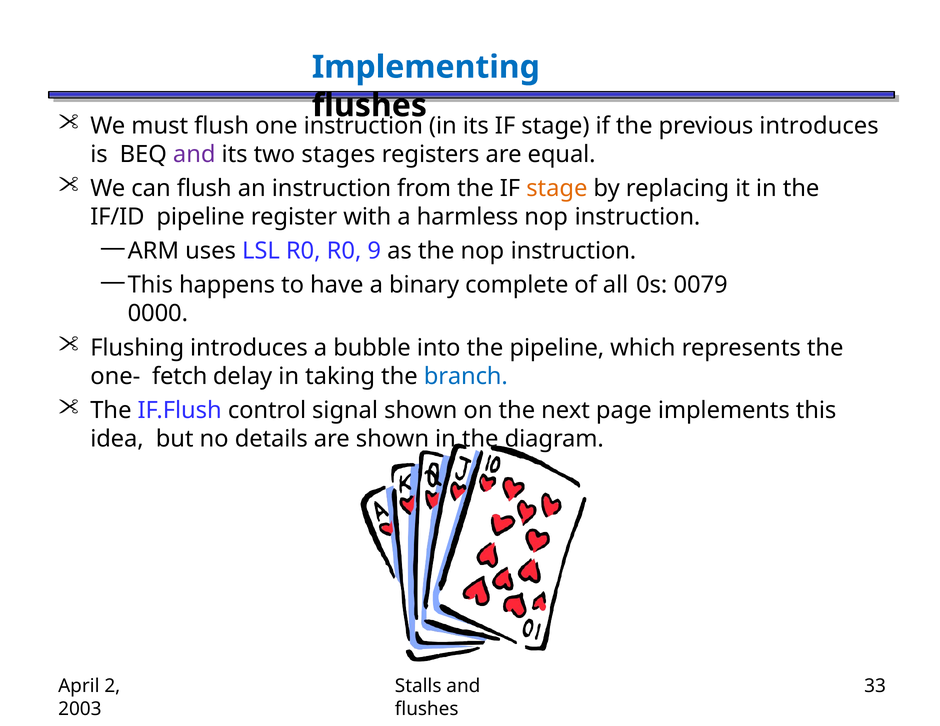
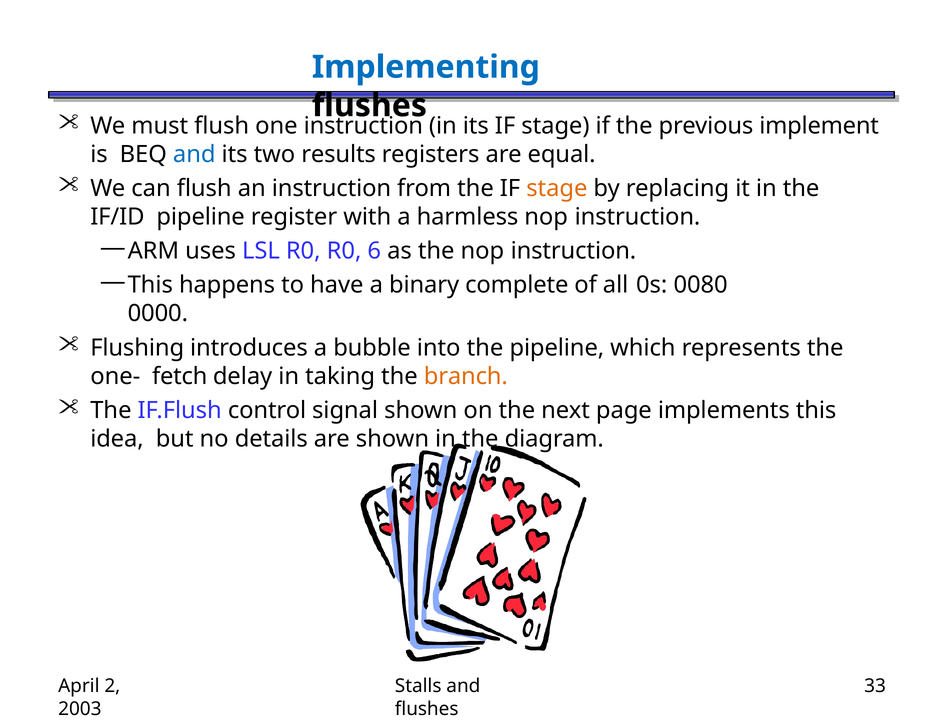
previous introduces: introduces -> implement
and at (194, 154) colour: purple -> blue
stages: stages -> results
9: 9 -> 6
0079: 0079 -> 0080
branch colour: blue -> orange
